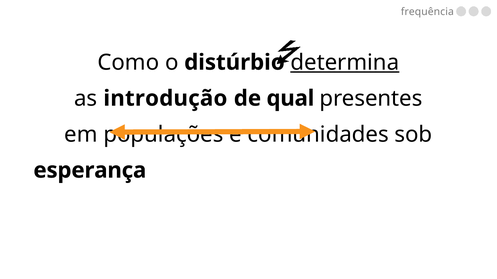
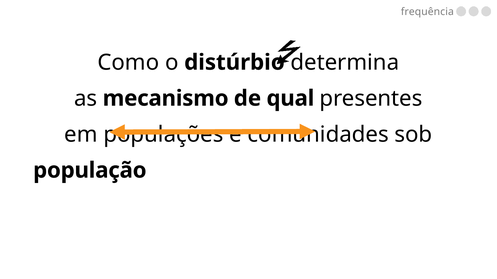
determina underline: present -> none
introdução: introdução -> mecanismo
esperança: esperança -> população
